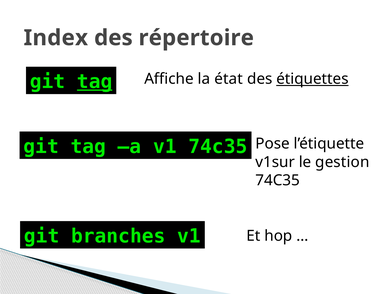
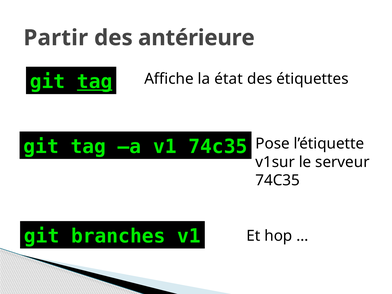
Index: Index -> Partir
répertoire: répertoire -> antérieure
étiquettes underline: present -> none
gestion: gestion -> serveur
